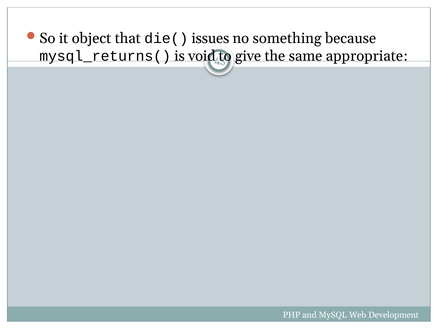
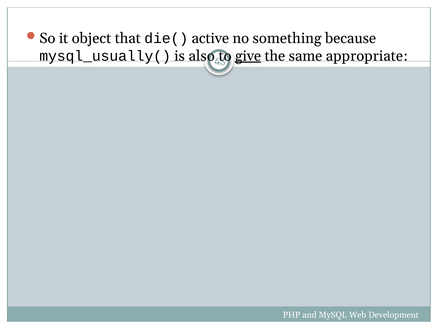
issues: issues -> active
mysql_returns(: mysql_returns( -> mysql_usually(
void: void -> also
give underline: none -> present
